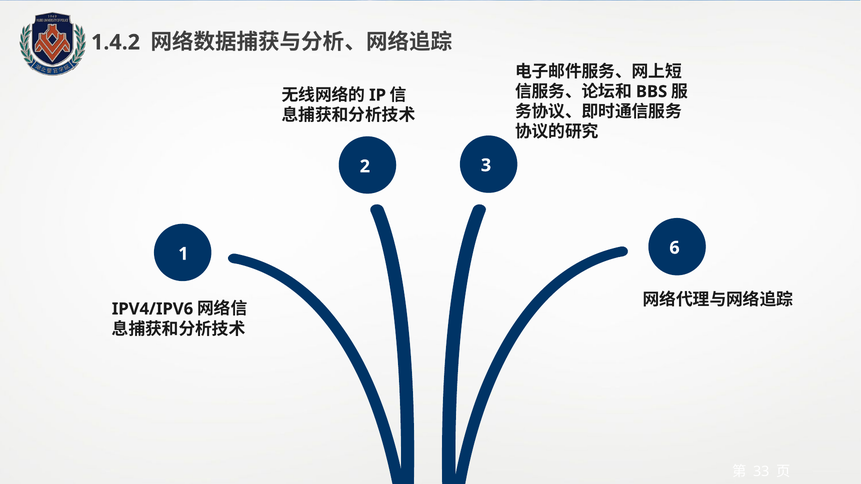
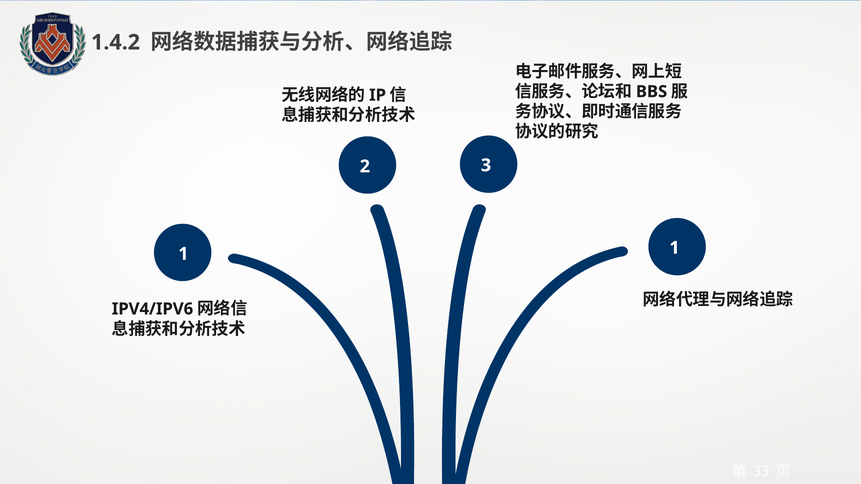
1 6: 6 -> 1
